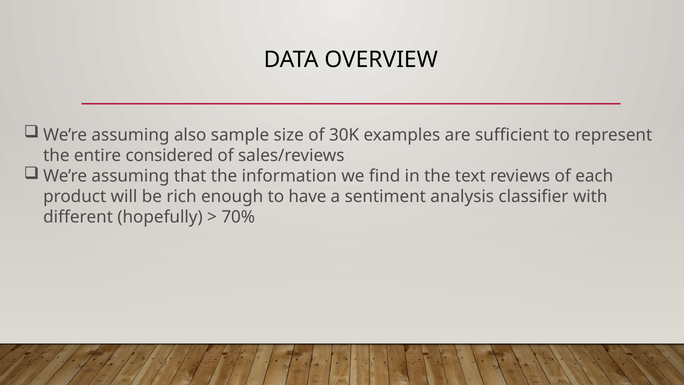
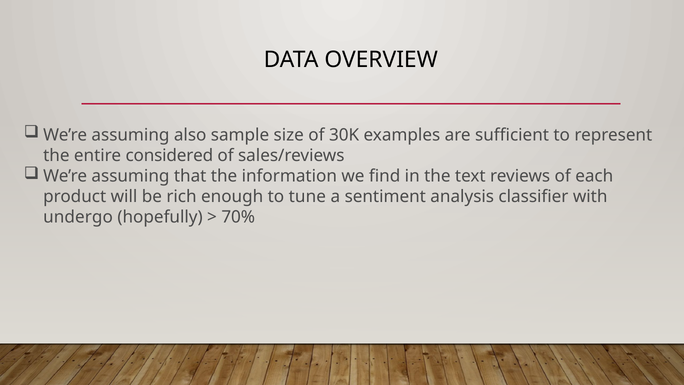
have: have -> tune
different: different -> undergo
